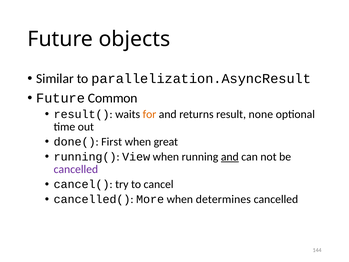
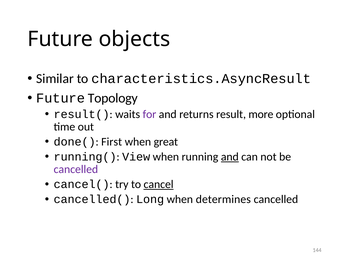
parallelization.AsyncResult: parallelization.AsyncResult -> characteristics.AsyncResult
Common: Common -> Topology
for colour: orange -> purple
none: none -> more
cancel underline: none -> present
More: More -> Long
